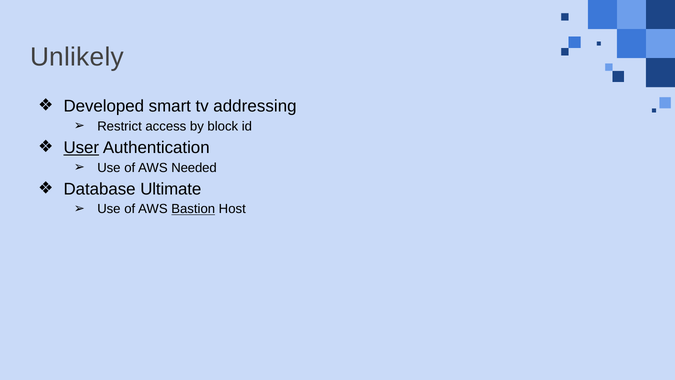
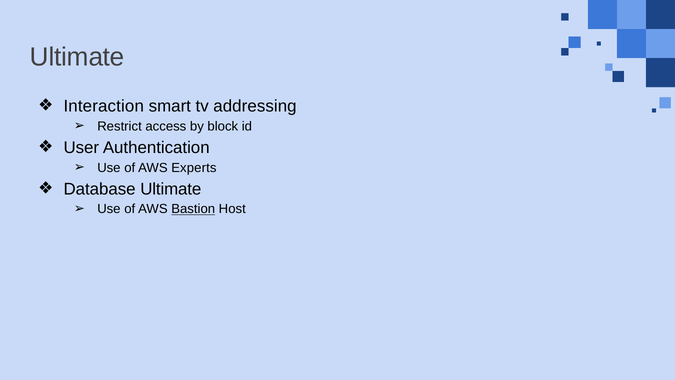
Unlikely at (77, 57): Unlikely -> Ultimate
Developed: Developed -> Interaction
User underline: present -> none
Needed: Needed -> Experts
